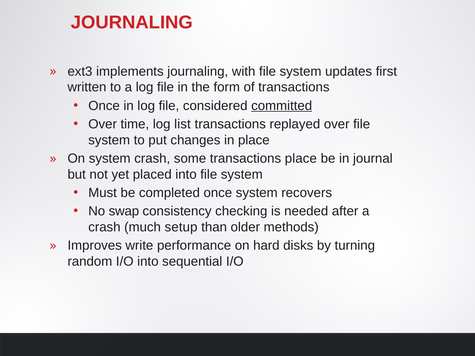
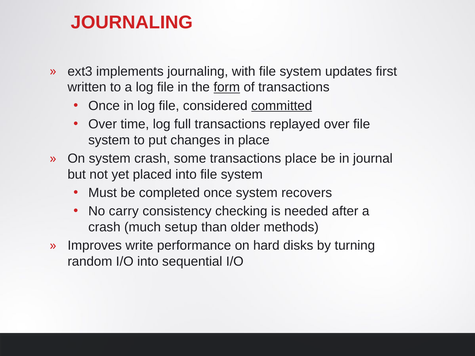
form underline: none -> present
list: list -> full
swap: swap -> carry
